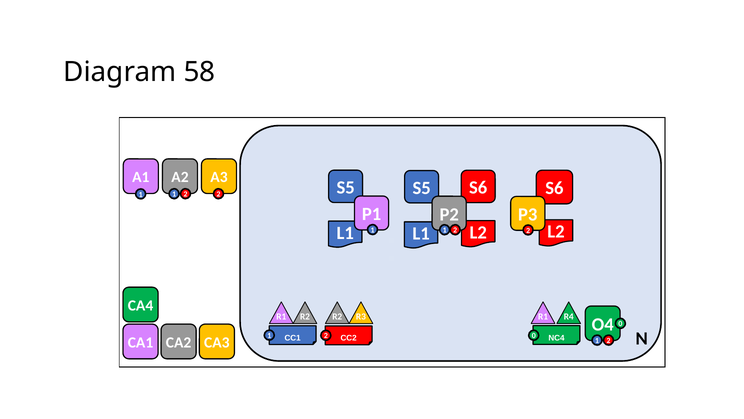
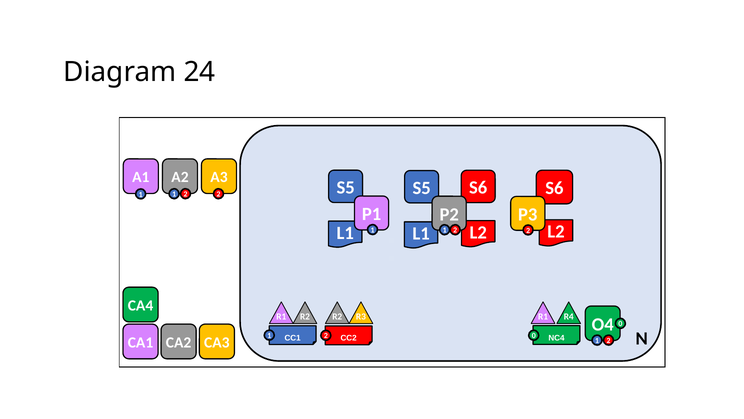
58: 58 -> 24
